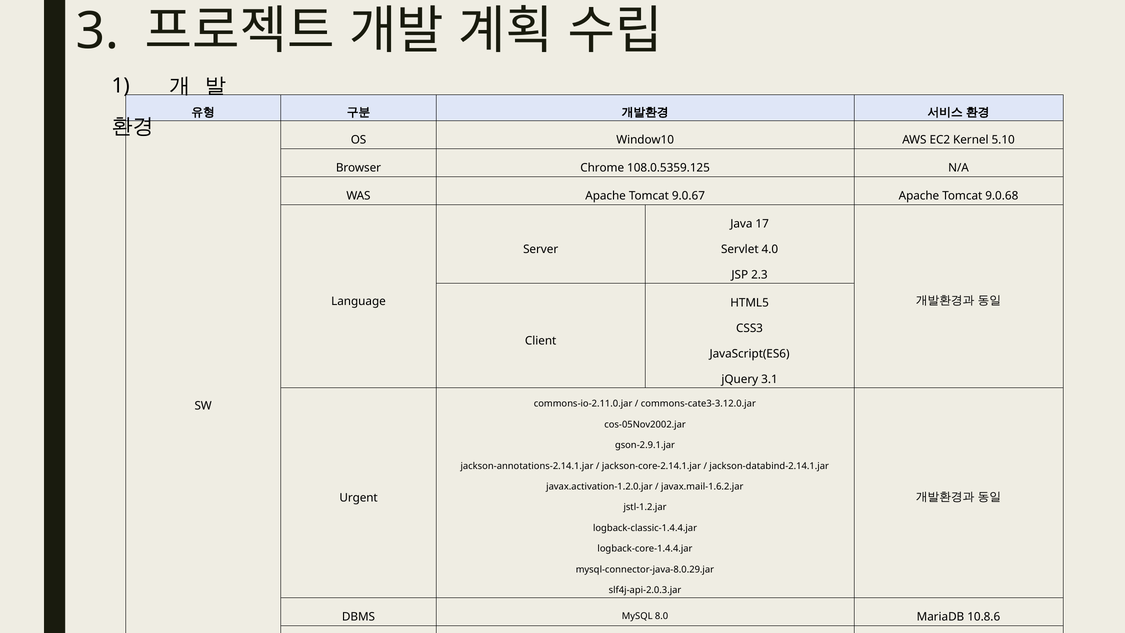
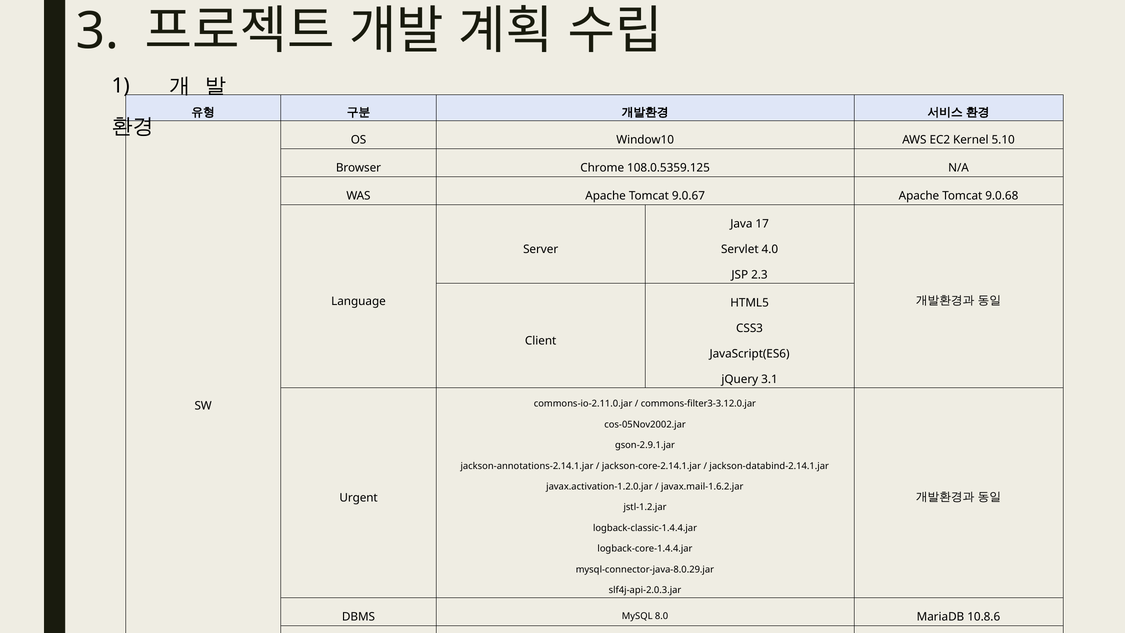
commons-cate3-3.12.0.jar: commons-cate3-3.12.0.jar -> commons-filter3-3.12.0.jar
